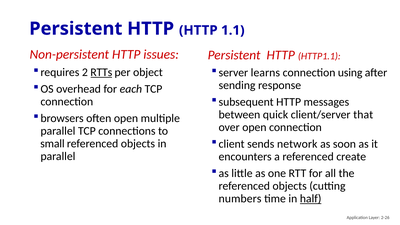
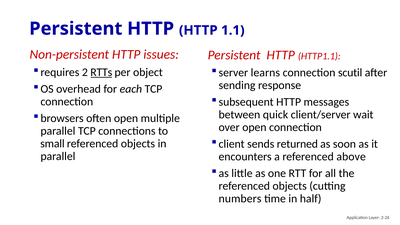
using: using -> scutil
that: that -> wait
network: network -> returned
create: create -> above
half underline: present -> none
